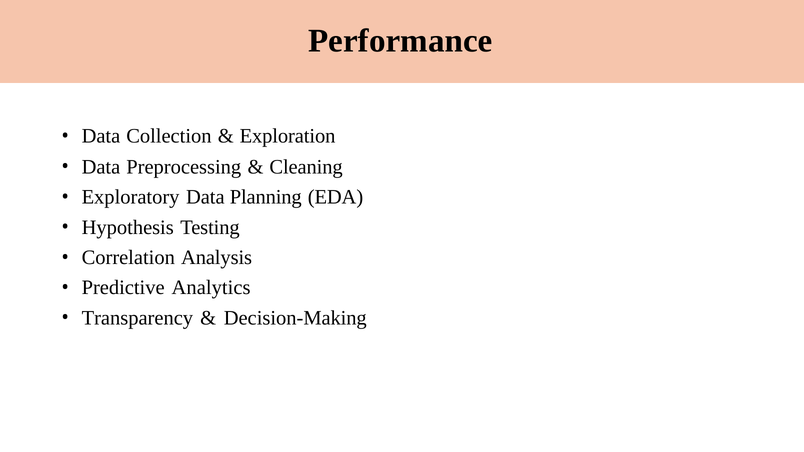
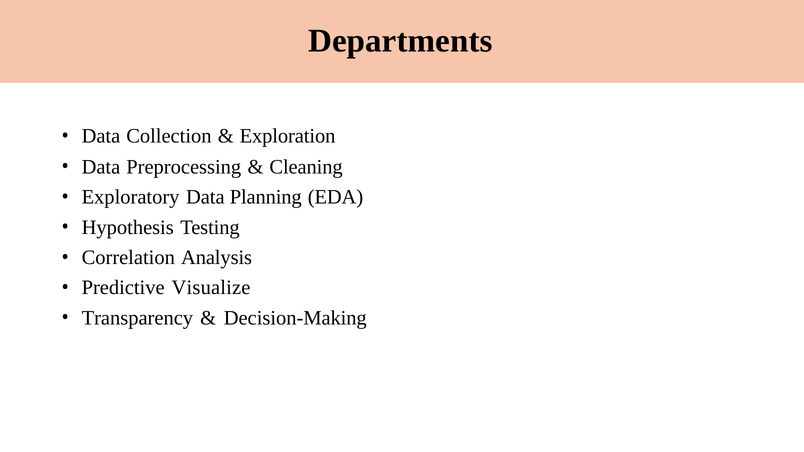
Performance: Performance -> Departments
Analytics: Analytics -> Visualize
